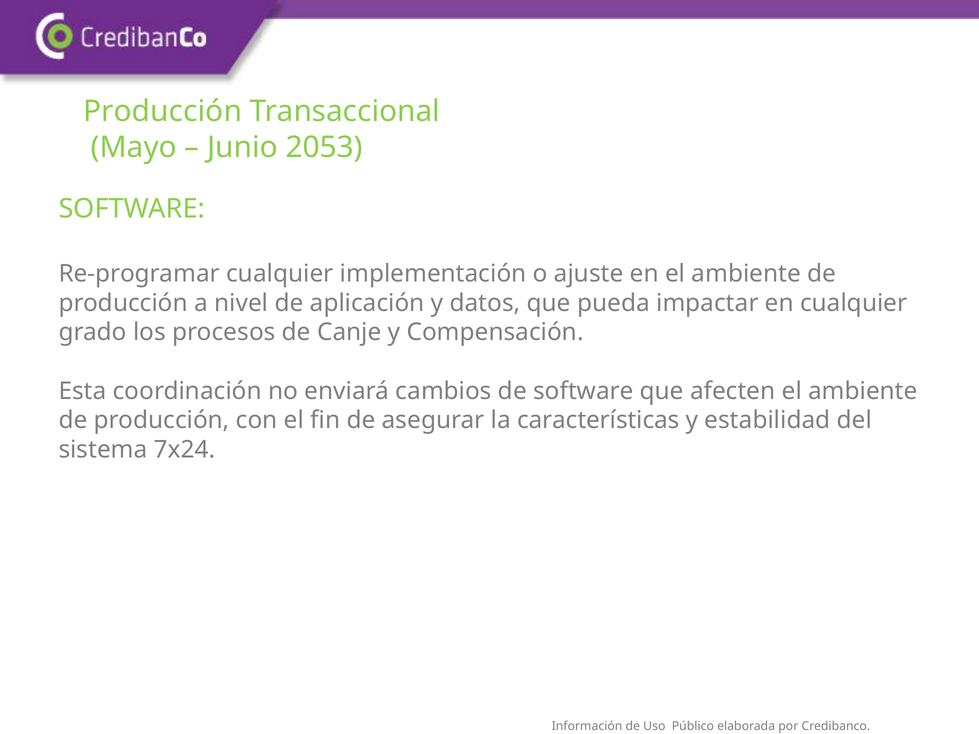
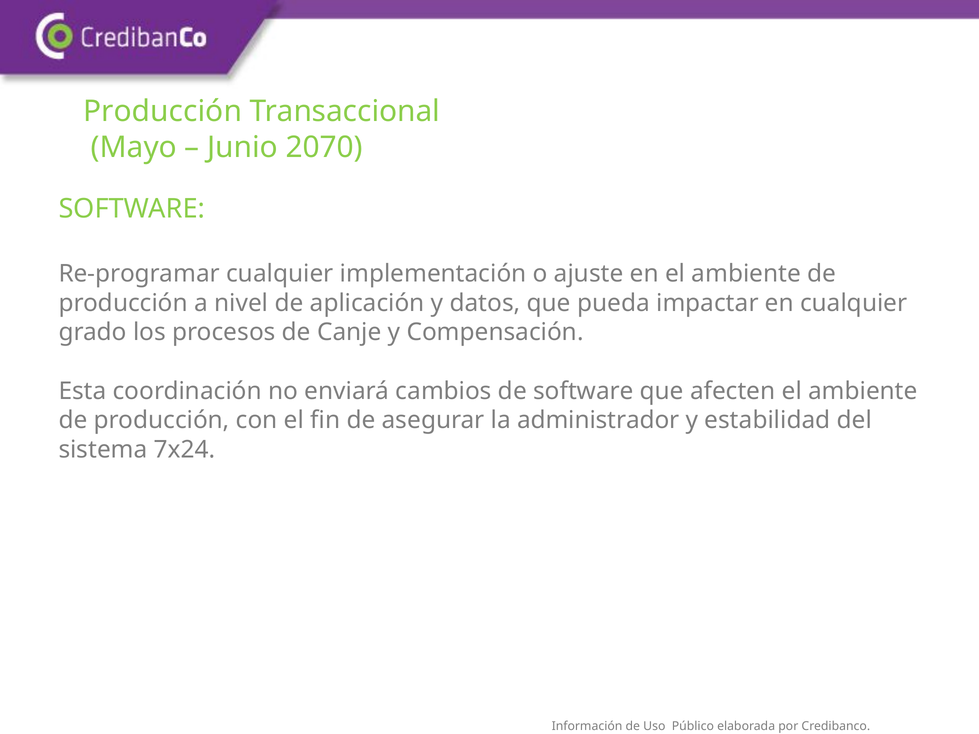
2053: 2053 -> 2070
características: características -> administrador
